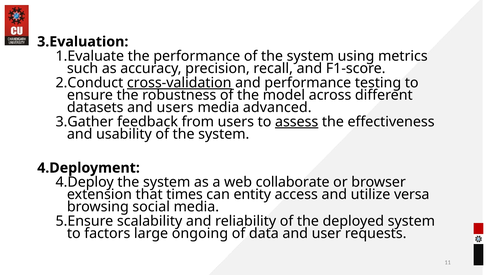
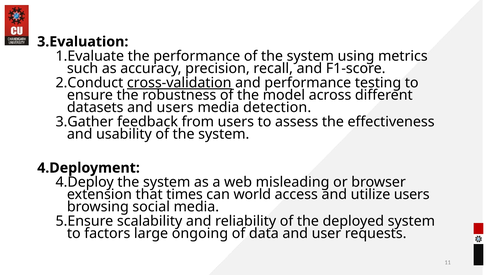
advanced: advanced -> detection
assess underline: present -> none
collaborate: collaborate -> misleading
entity: entity -> world
utilize versa: versa -> users
